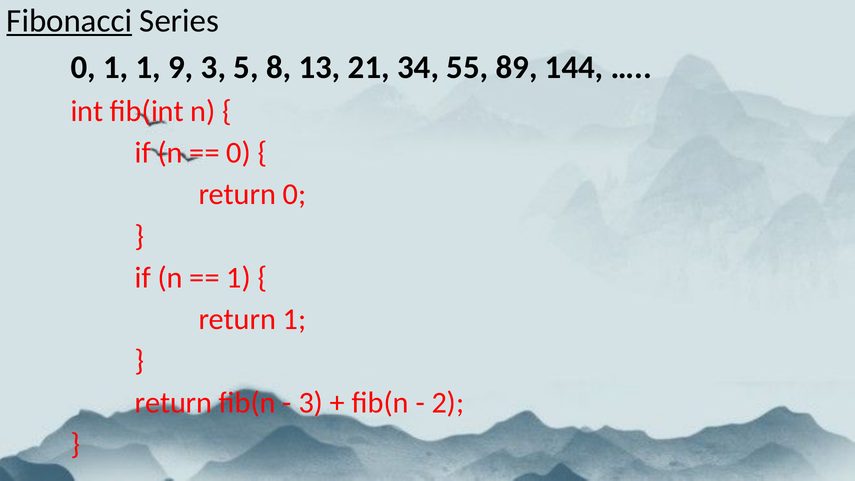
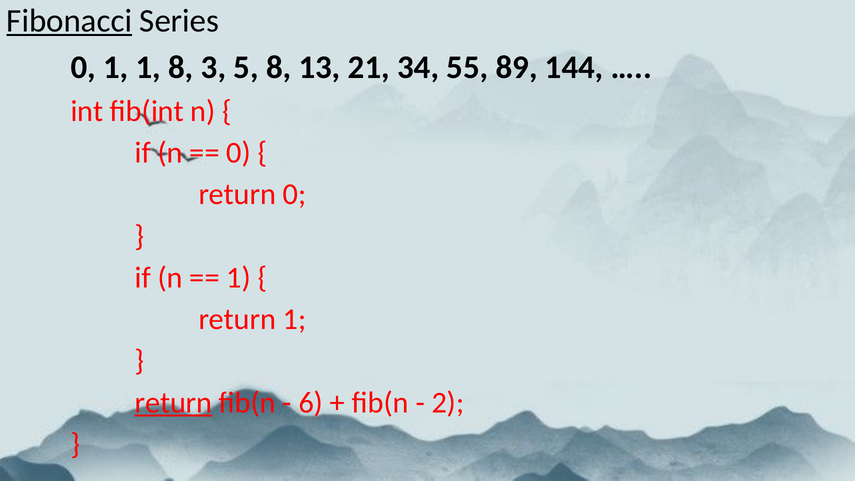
1 9: 9 -> 8
return at (173, 402) underline: none -> present
3 at (311, 402): 3 -> 6
